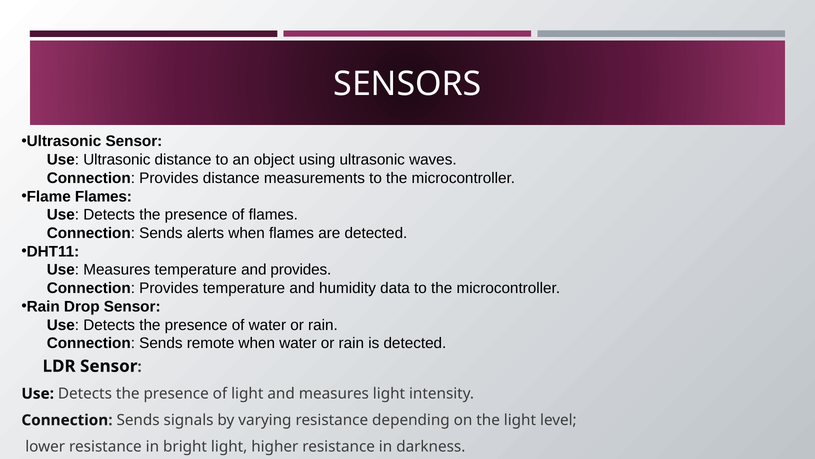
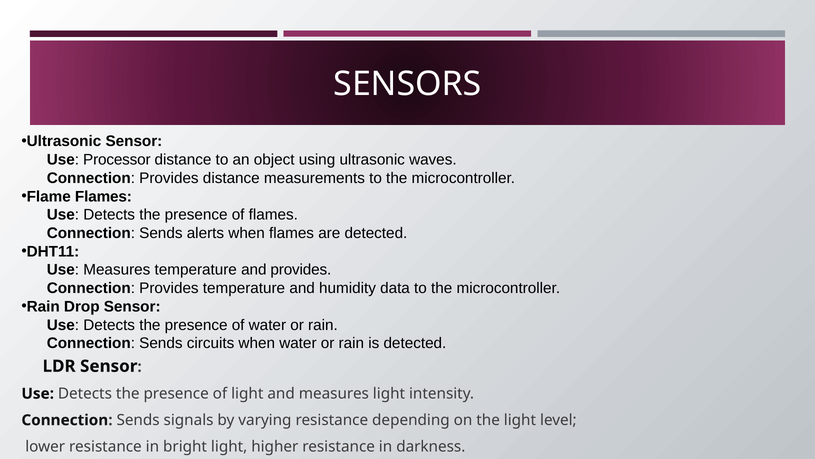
Use Ultrasonic: Ultrasonic -> Processor
remote: remote -> circuits
